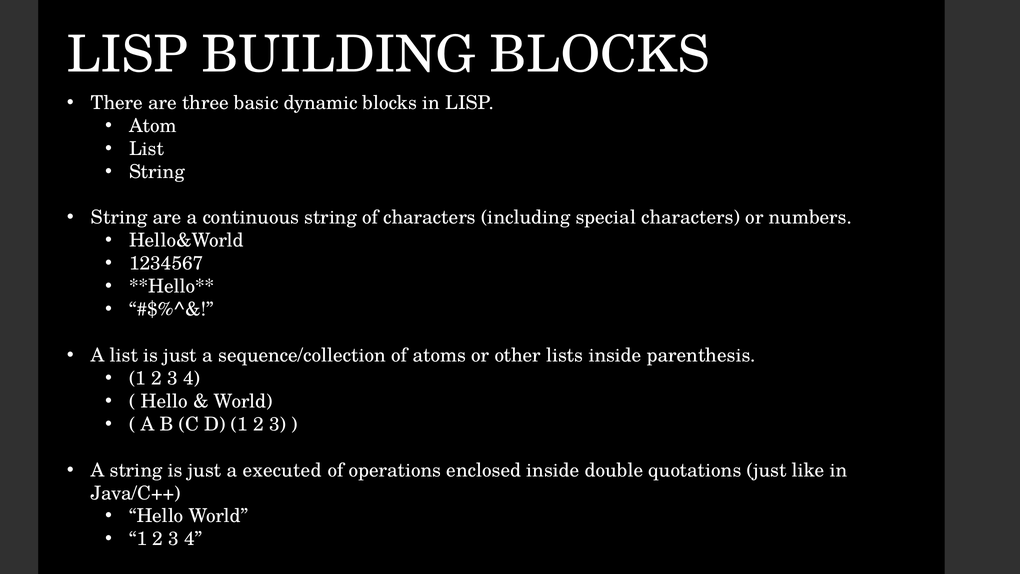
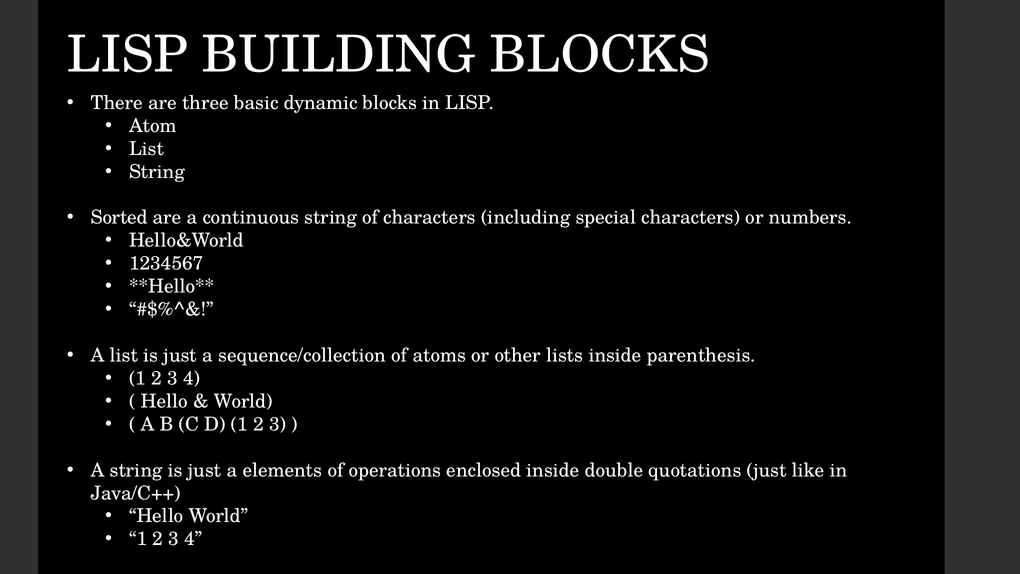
String at (119, 218): String -> Sorted
executed: executed -> elements
